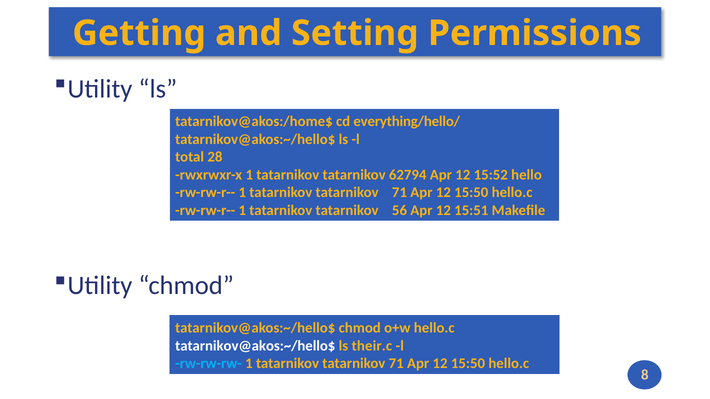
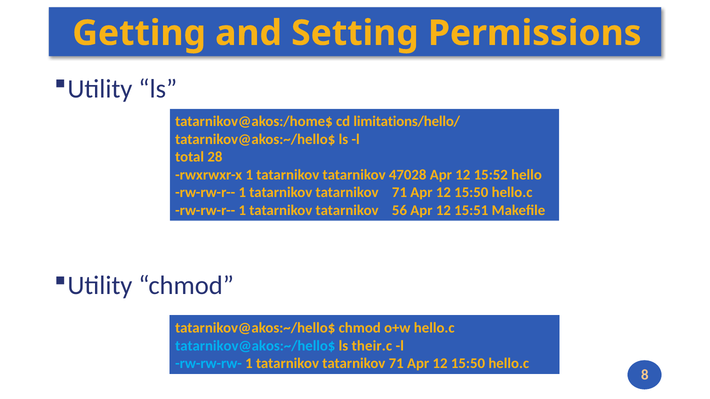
everything/hello/: everything/hello/ -> limitations/hello/
62794: 62794 -> 47028
tatarnikov@akos:~/hello$ at (255, 346) colour: white -> light blue
